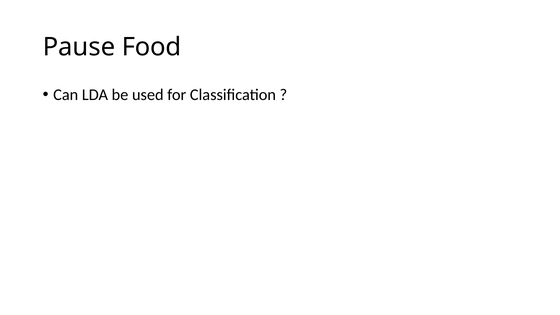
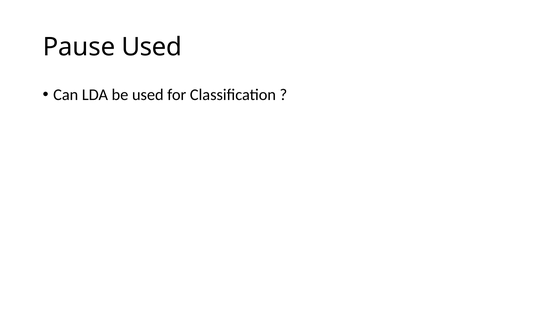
Pause Food: Food -> Used
